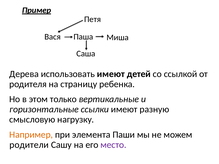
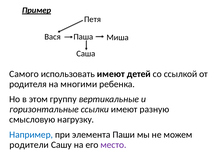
Дерева: Дерева -> Самого
страницу: страницу -> многими
только: только -> группу
Например colour: orange -> blue
